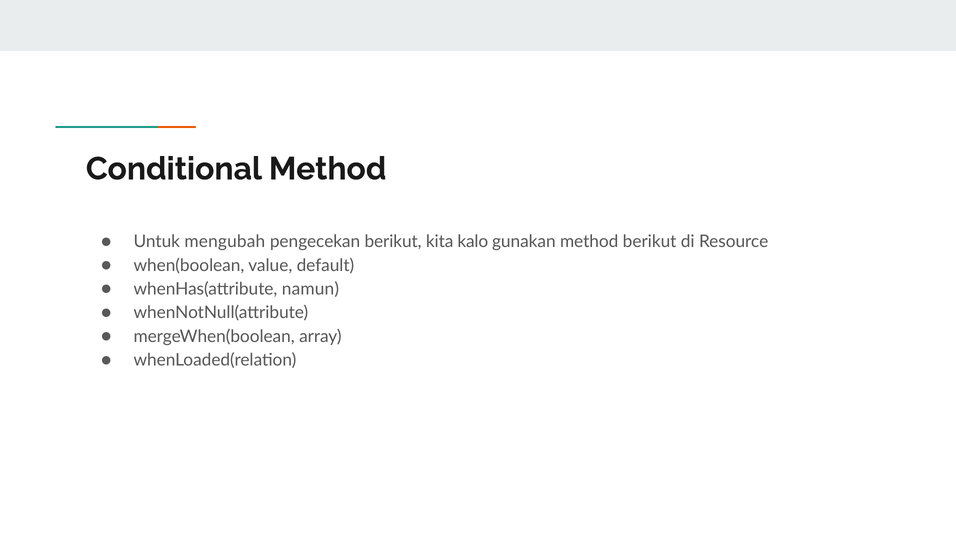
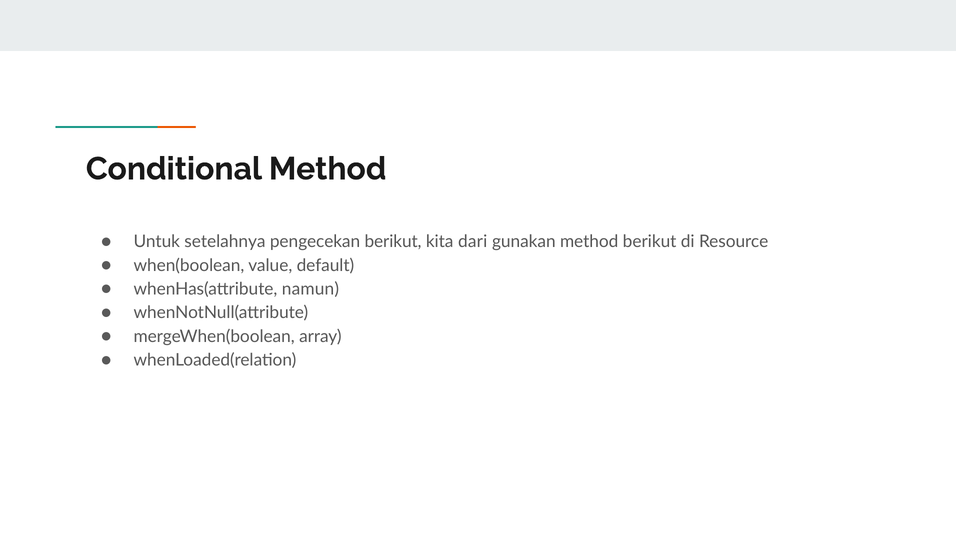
mengubah: mengubah -> setelahnya
kalo: kalo -> dari
